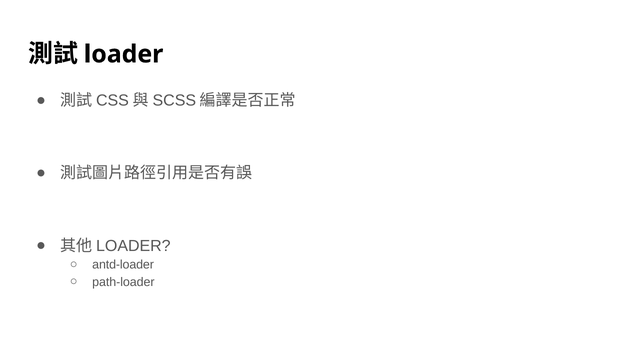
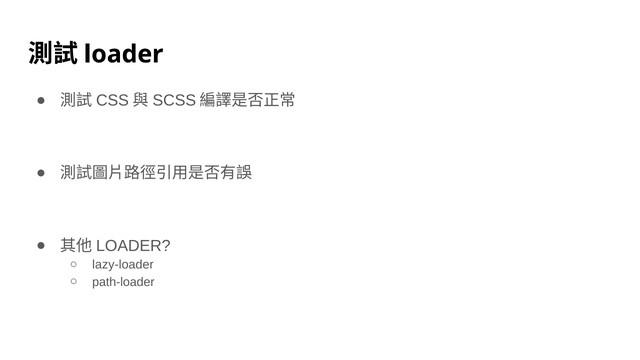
antd-loader: antd-loader -> lazy-loader
